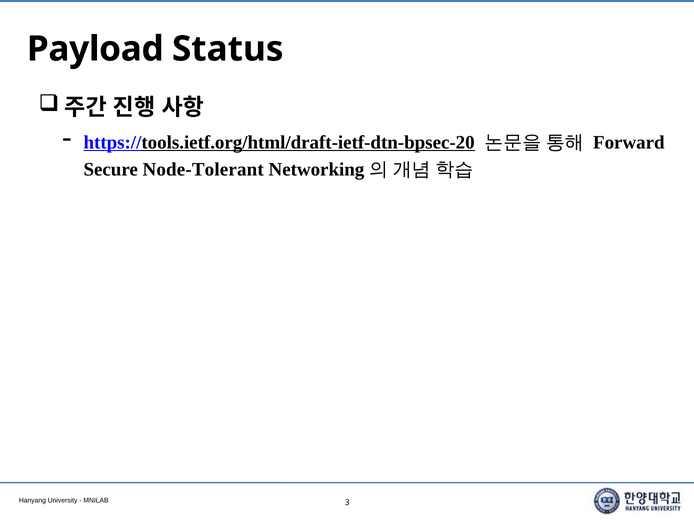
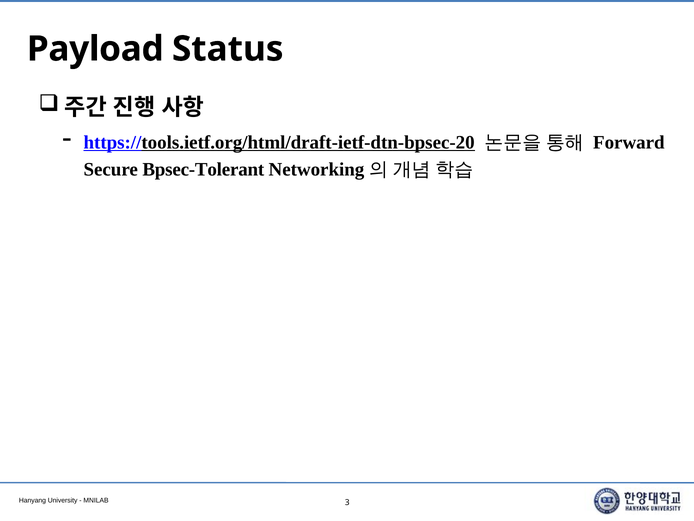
Node-Tolerant: Node-Tolerant -> Bpsec-Tolerant
